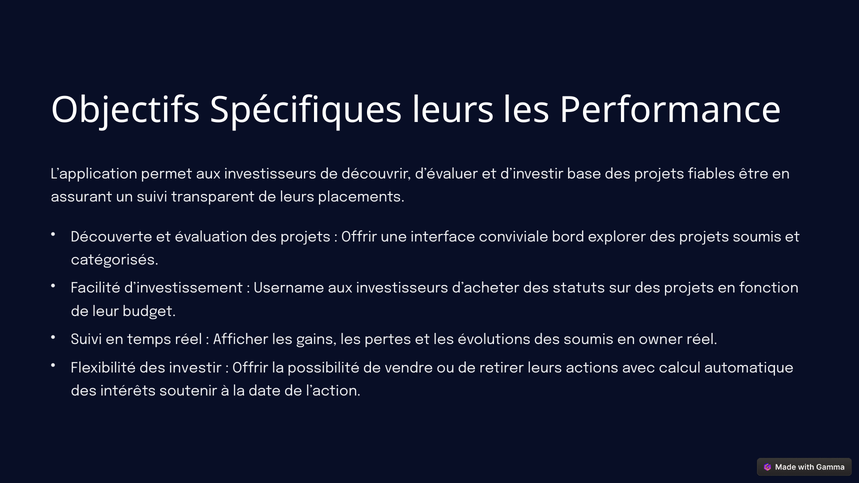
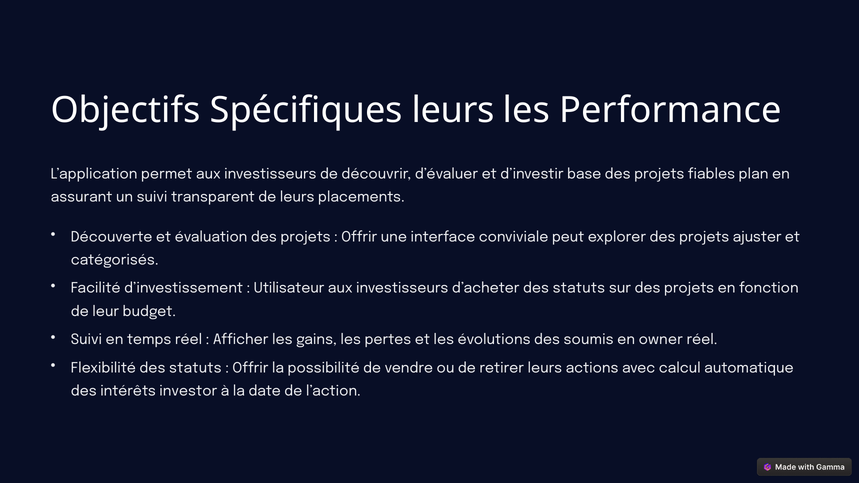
être: être -> plan
bord: bord -> peut
projets soumis: soumis -> ajuster
Username: Username -> Utilisateur
Flexibilité des investir: investir -> statuts
soutenir: soutenir -> investor
